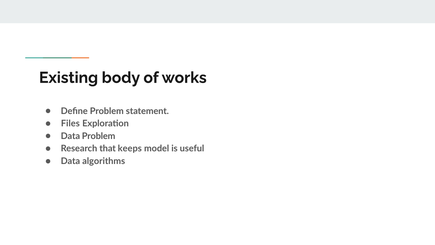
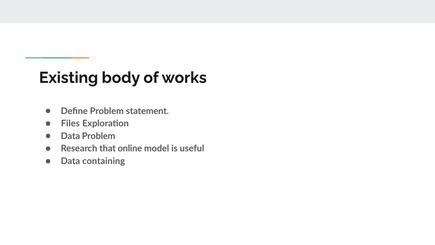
keeps: keeps -> online
algorithms: algorithms -> containing
